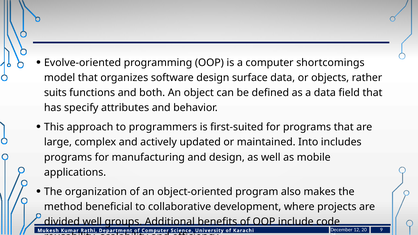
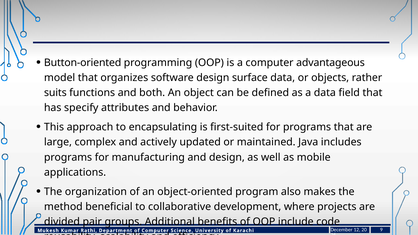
Evolve-oriented: Evolve-oriented -> Button-oriented
shortcomings: shortcomings -> advantageous
programmers: programmers -> encapsulating
Into: Into -> Java
divided well: well -> pair
